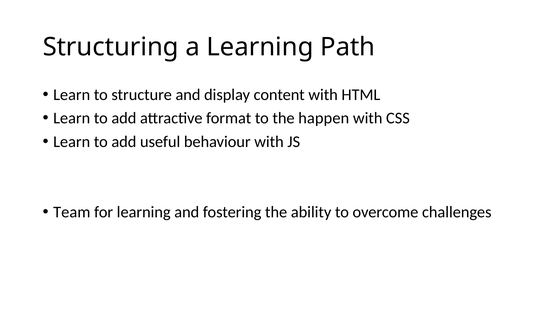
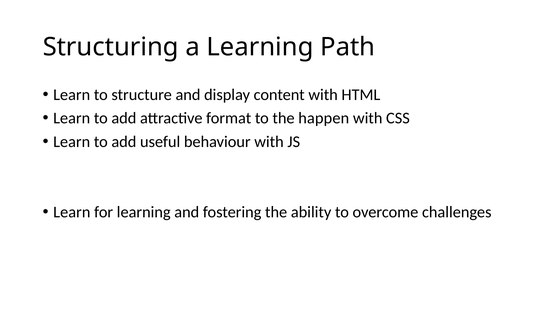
Team at (72, 212): Team -> Learn
